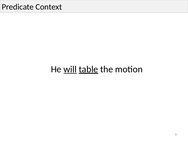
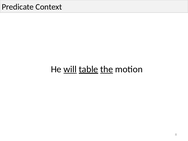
the underline: none -> present
